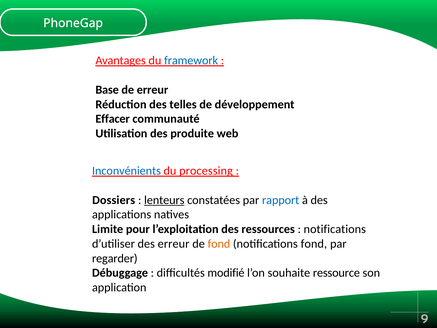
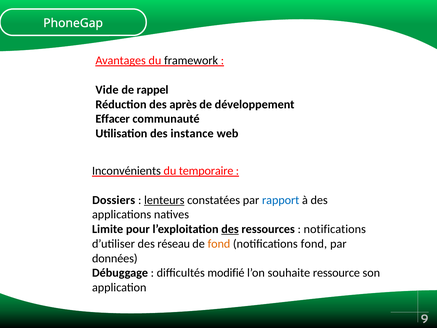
framework colour: blue -> black
Base: Base -> Vide
de erreur: erreur -> rappel
telles: telles -> après
produite: produite -> instance
Inconvénients colour: blue -> black
processing: processing -> temporaire
des at (230, 229) underline: none -> present
des erreur: erreur -> réseau
regarder: regarder -> données
